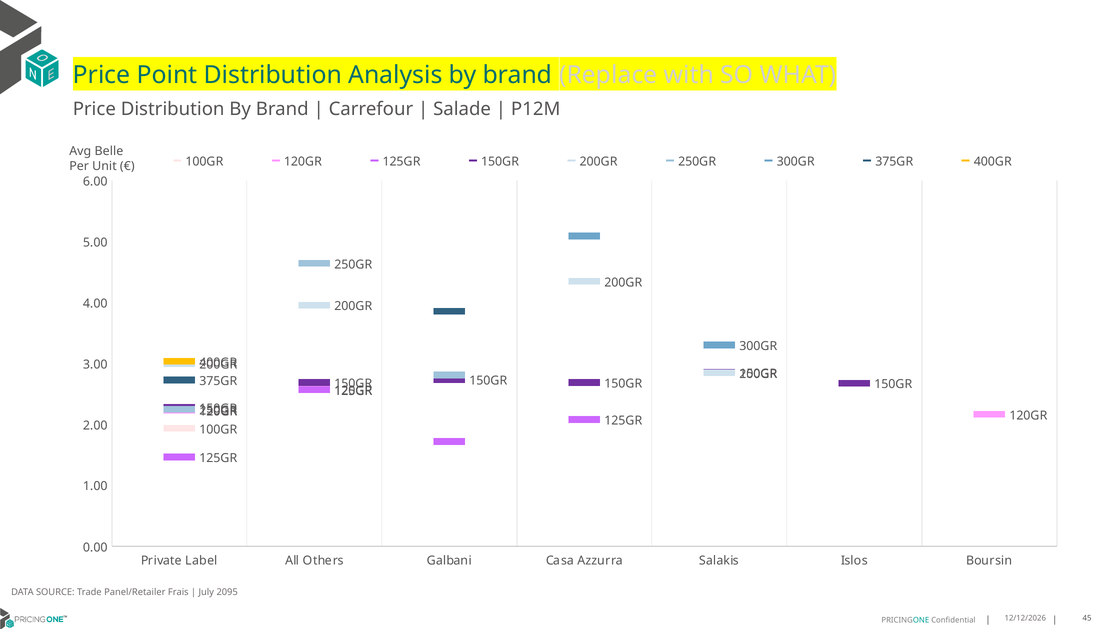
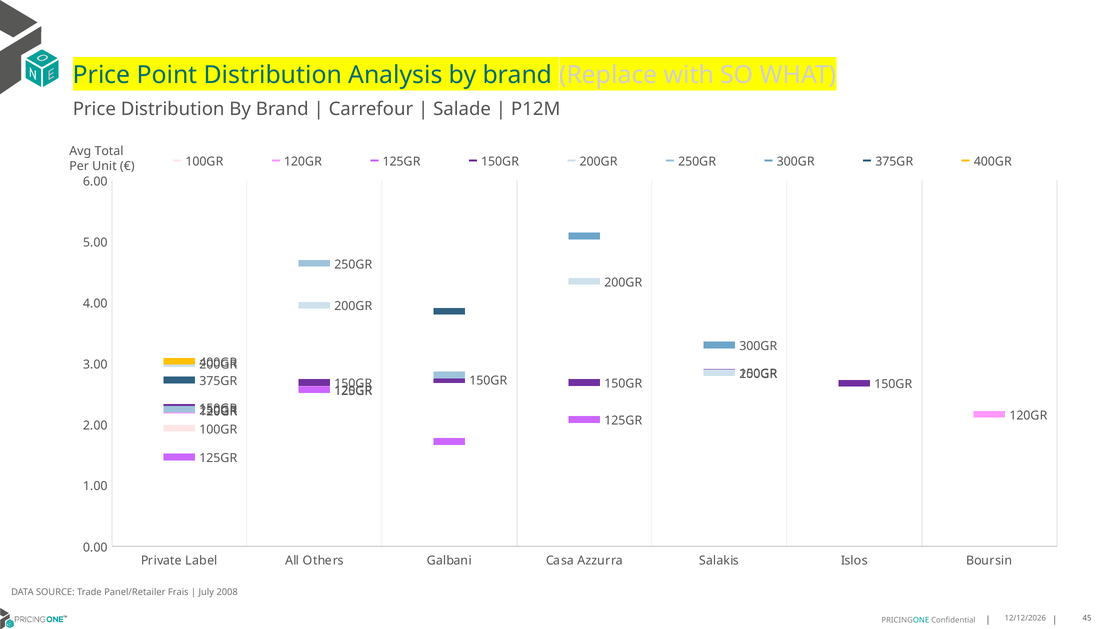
Belle: Belle -> Total
2095: 2095 -> 2008
